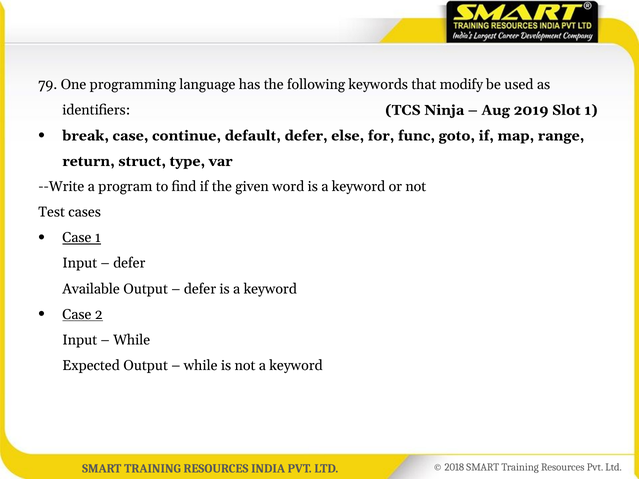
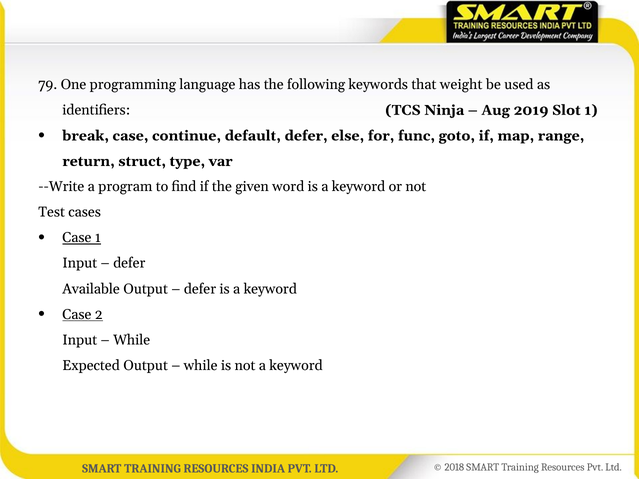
modify: modify -> weight
